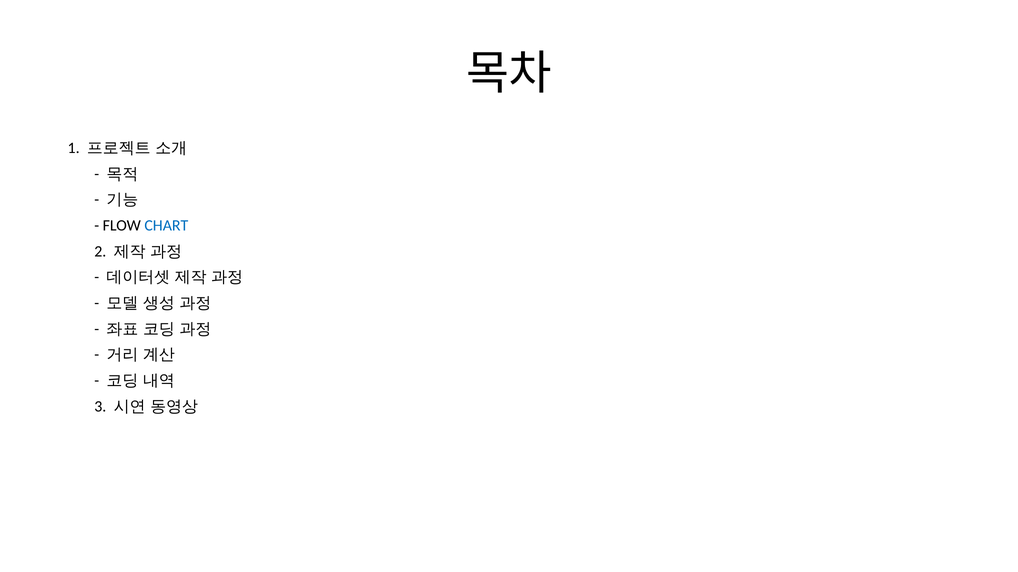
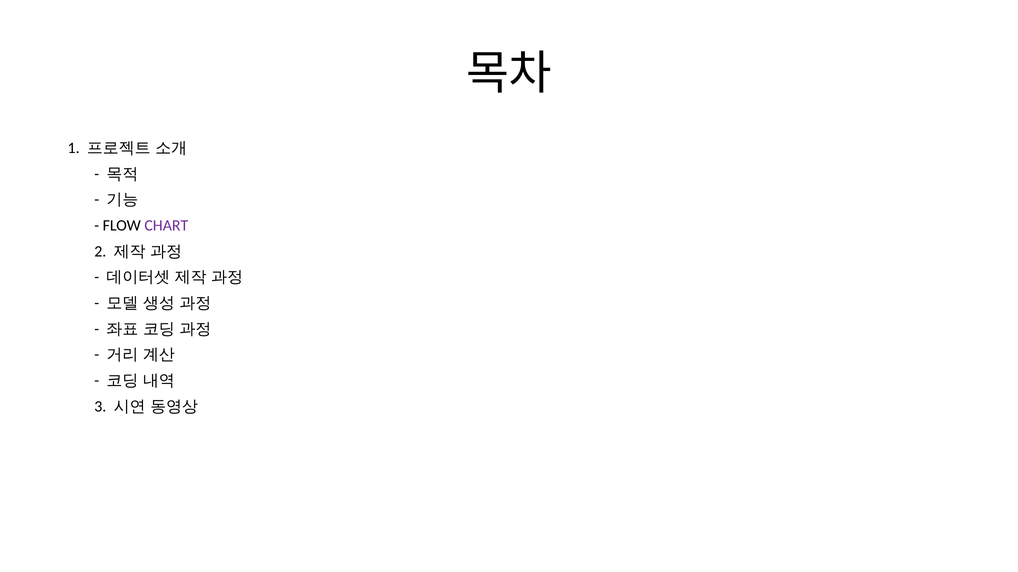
CHART colour: blue -> purple
